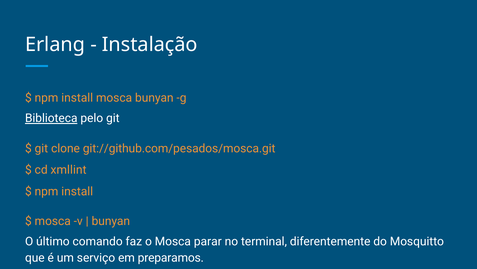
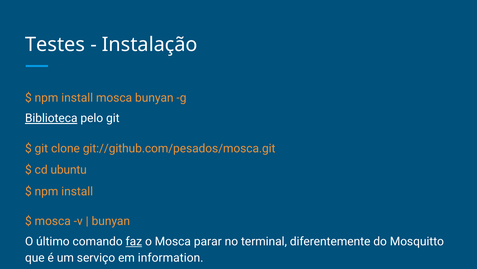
Erlang: Erlang -> Testes
xmllint: xmllint -> ubuntu
faz underline: none -> present
preparamos: preparamos -> information
